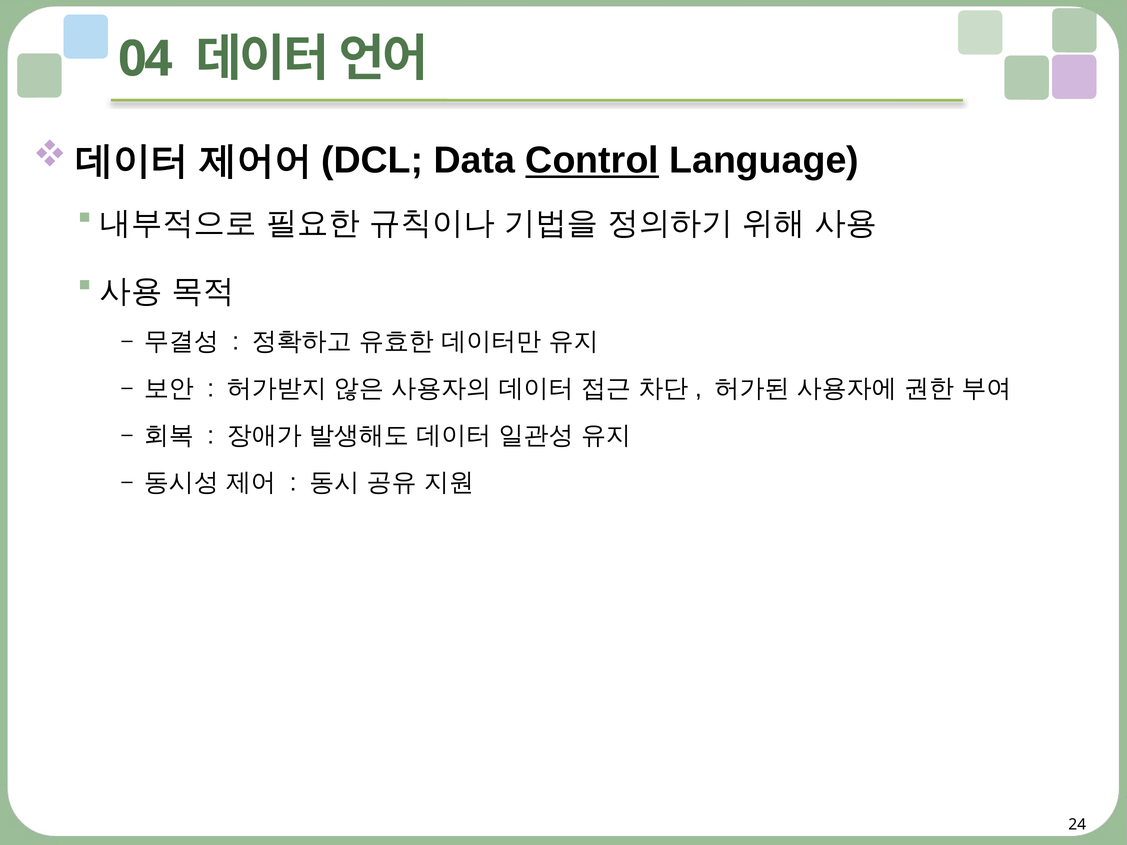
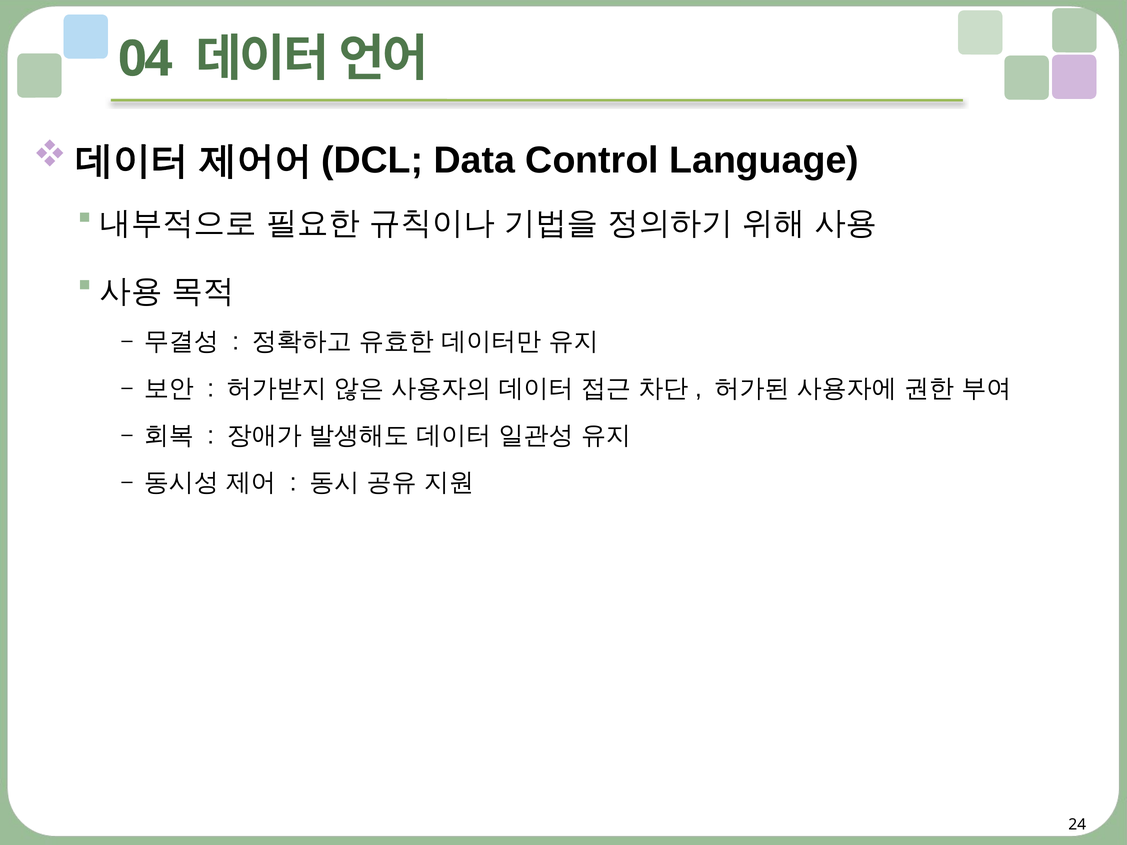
Control underline: present -> none
